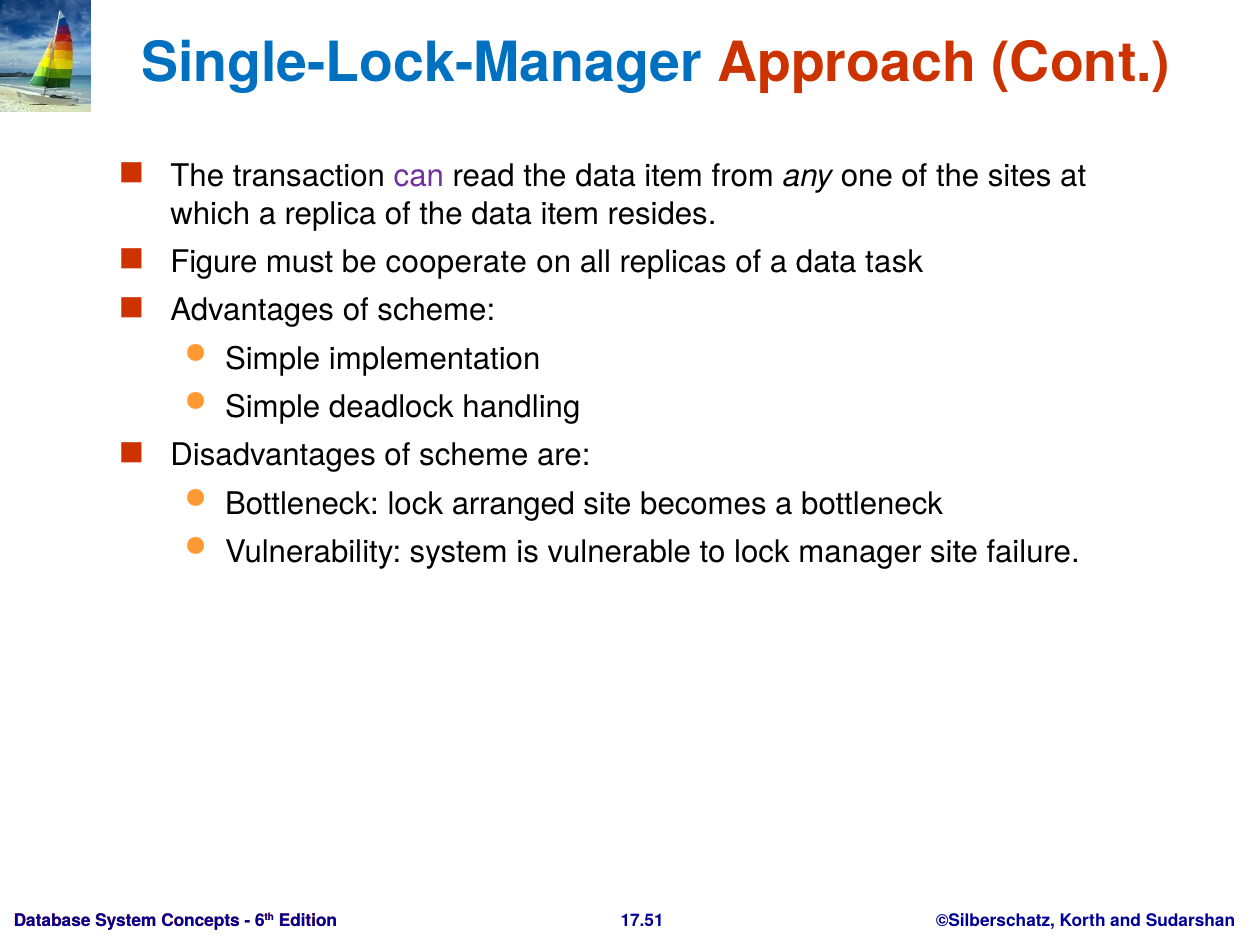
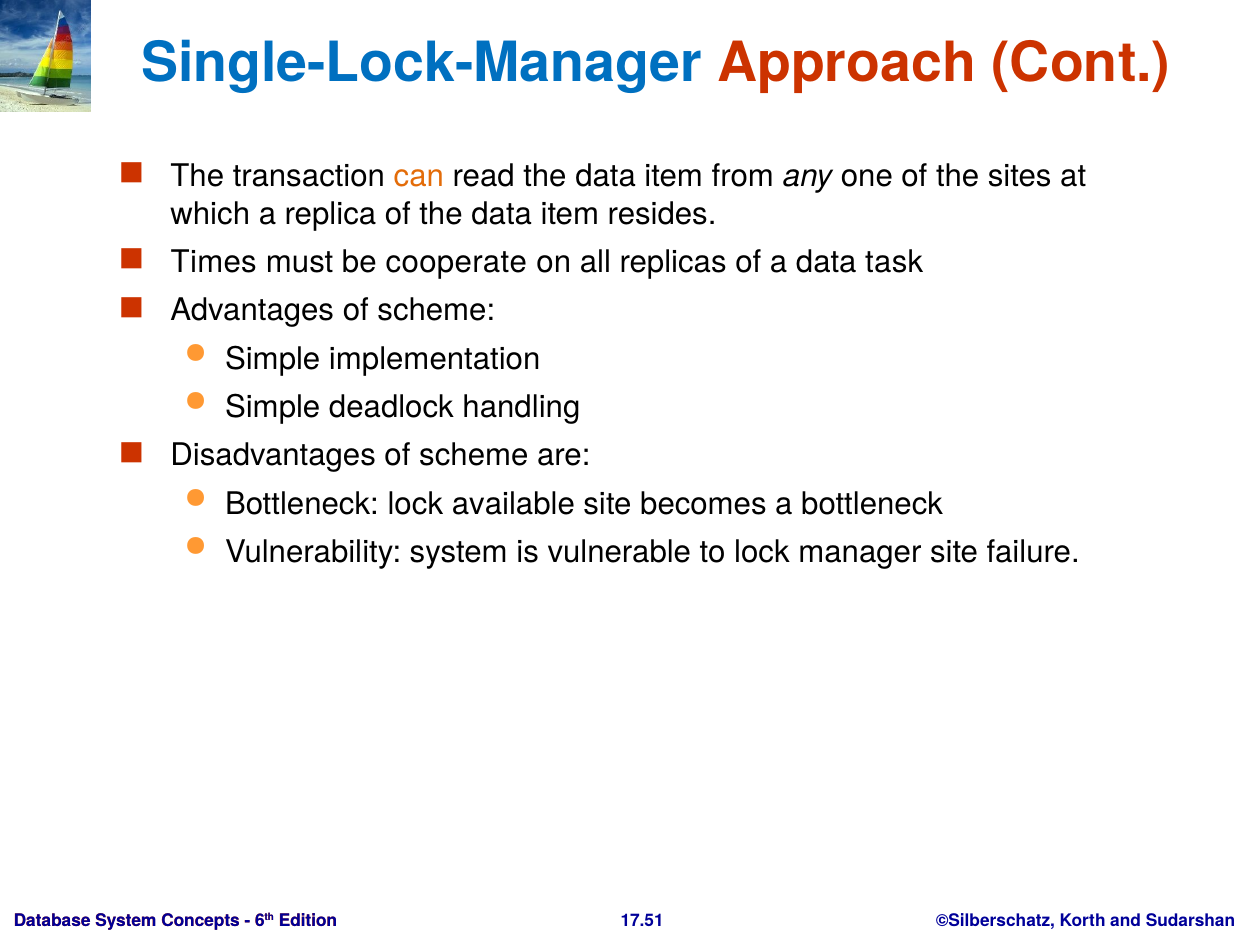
can colour: purple -> orange
Figure: Figure -> Times
arranged: arranged -> available
